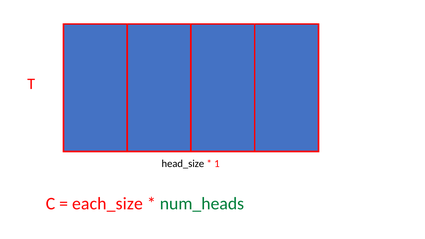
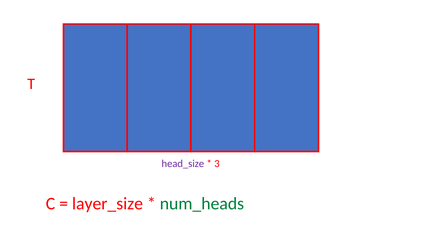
head_size colour: black -> purple
1: 1 -> 3
each_size: each_size -> layer_size
